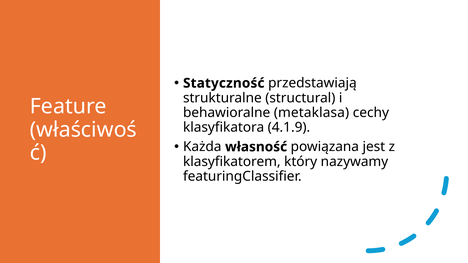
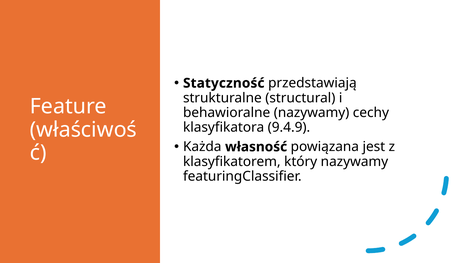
behawioralne metaklasa: metaklasa -> nazywamy
4.1.9: 4.1.9 -> 9.4.9
